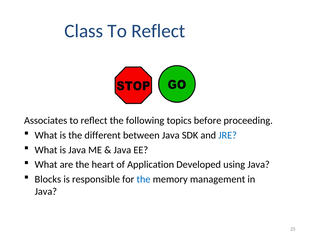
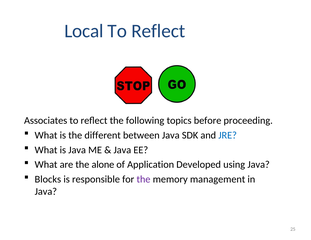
Class: Class -> Local
heart: heart -> alone
the at (144, 179) colour: blue -> purple
